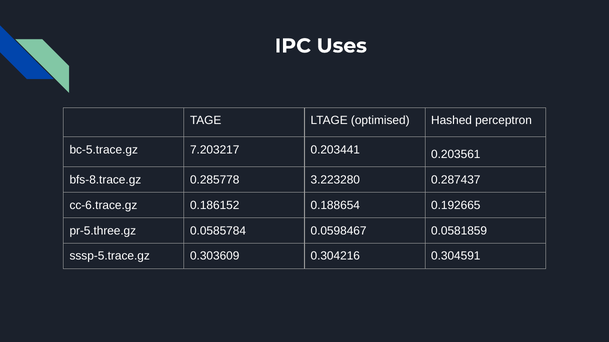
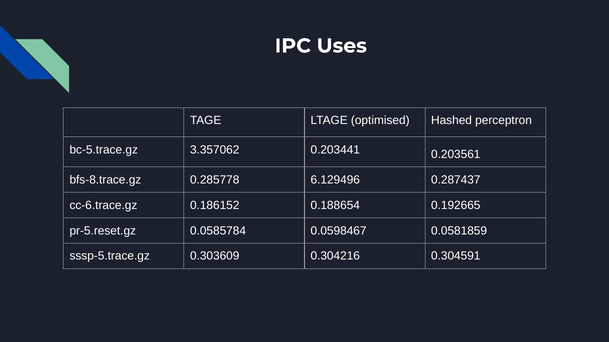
7.203217: 7.203217 -> 3.357062
3.223280: 3.223280 -> 6.129496
pr-5.three.gz: pr-5.three.gz -> pr-5.reset.gz
